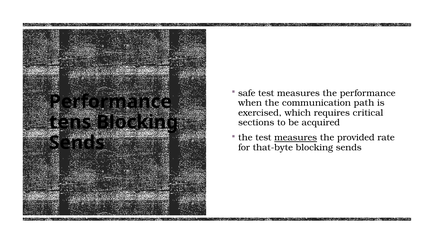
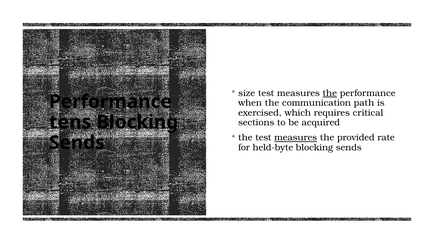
safe: safe -> size
the at (330, 93) underline: none -> present
that-byte: that-byte -> held-byte
